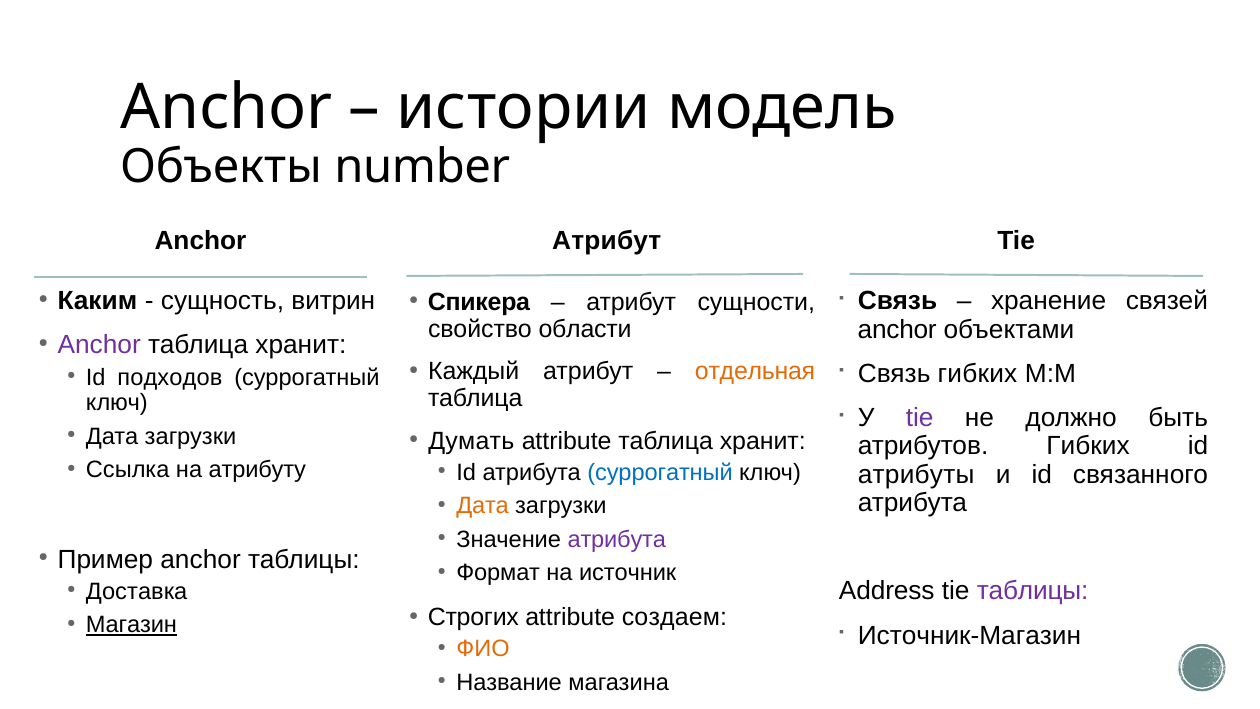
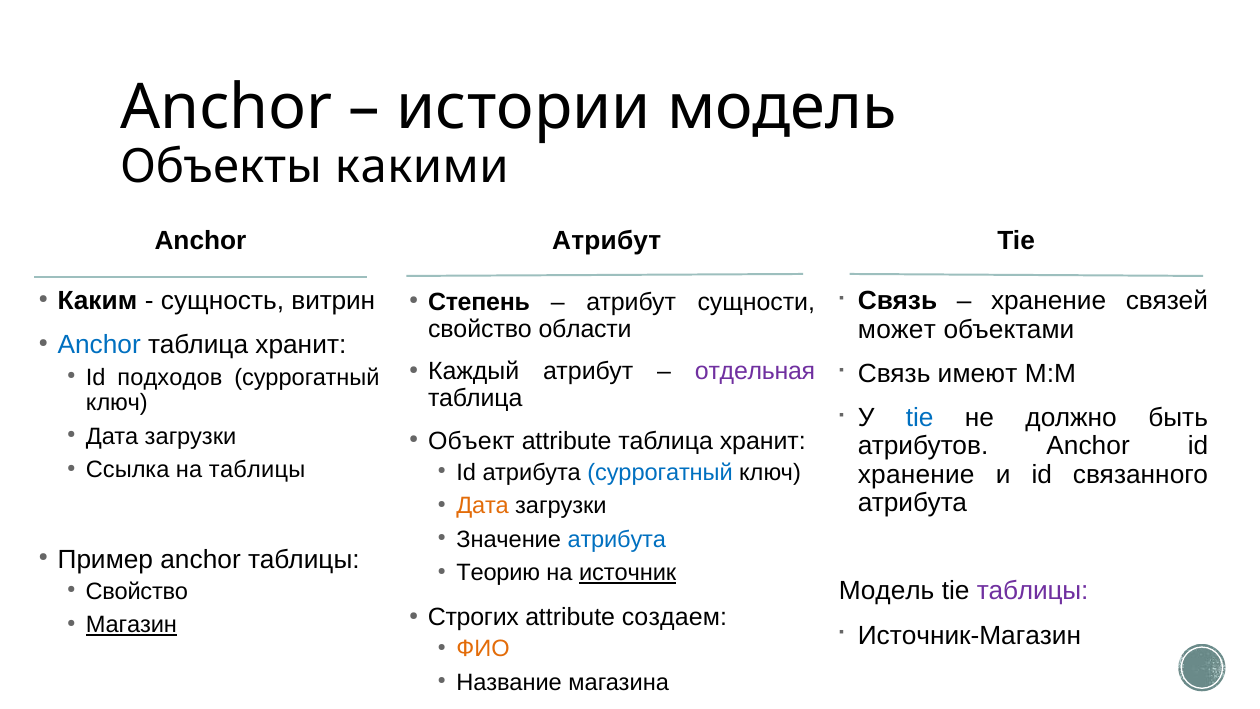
number: number -> какими
Спикера: Спикера -> Степень
anchor at (897, 329): anchor -> может
Anchor at (99, 345) colour: purple -> blue
отдельная colour: orange -> purple
Связь гибких: гибких -> имеют
tie at (920, 418) colour: purple -> blue
атрибутов Гибких: Гибких -> Anchor
Думать: Думать -> Объект
атрибуты at (916, 474): атрибуты -> хранение
на атрибуту: атрибуту -> таблицы
атрибута at (617, 539) colour: purple -> blue
Формат: Формат -> Теорию
источник underline: none -> present
Address at (887, 591): Address -> Модель
Доставка at (137, 591): Доставка -> Свойство
